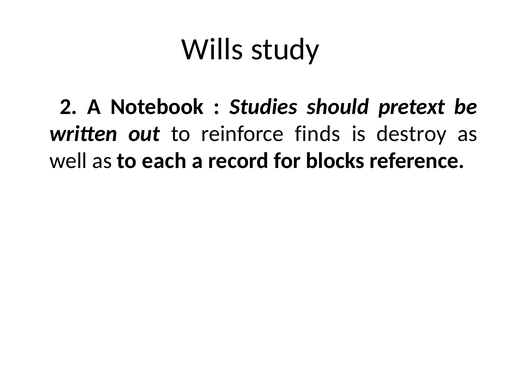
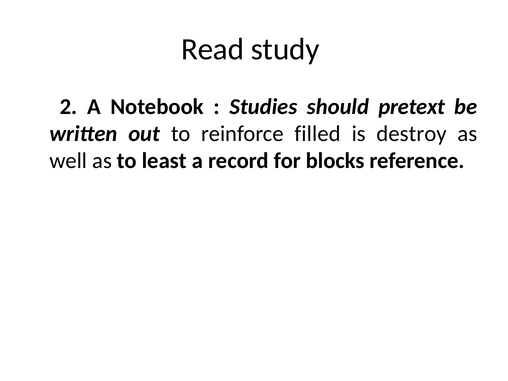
Wills: Wills -> Read
finds: finds -> filled
each: each -> least
